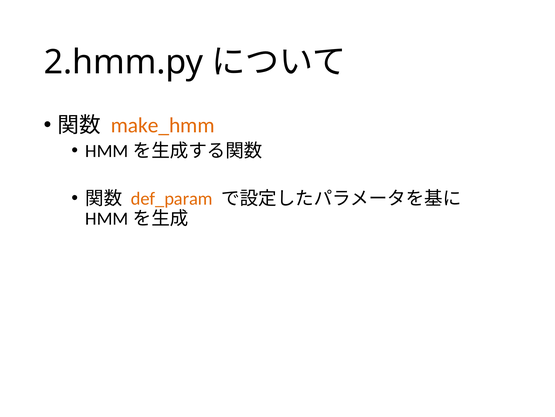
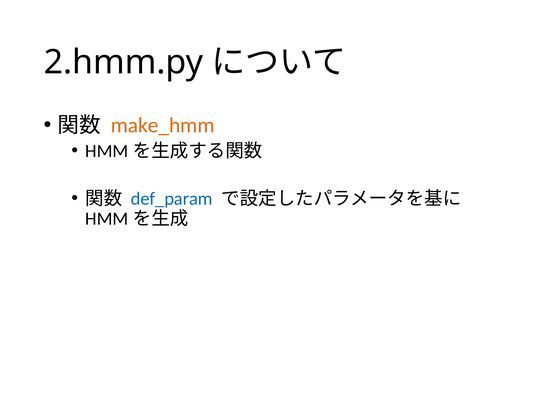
def_param colour: orange -> blue
